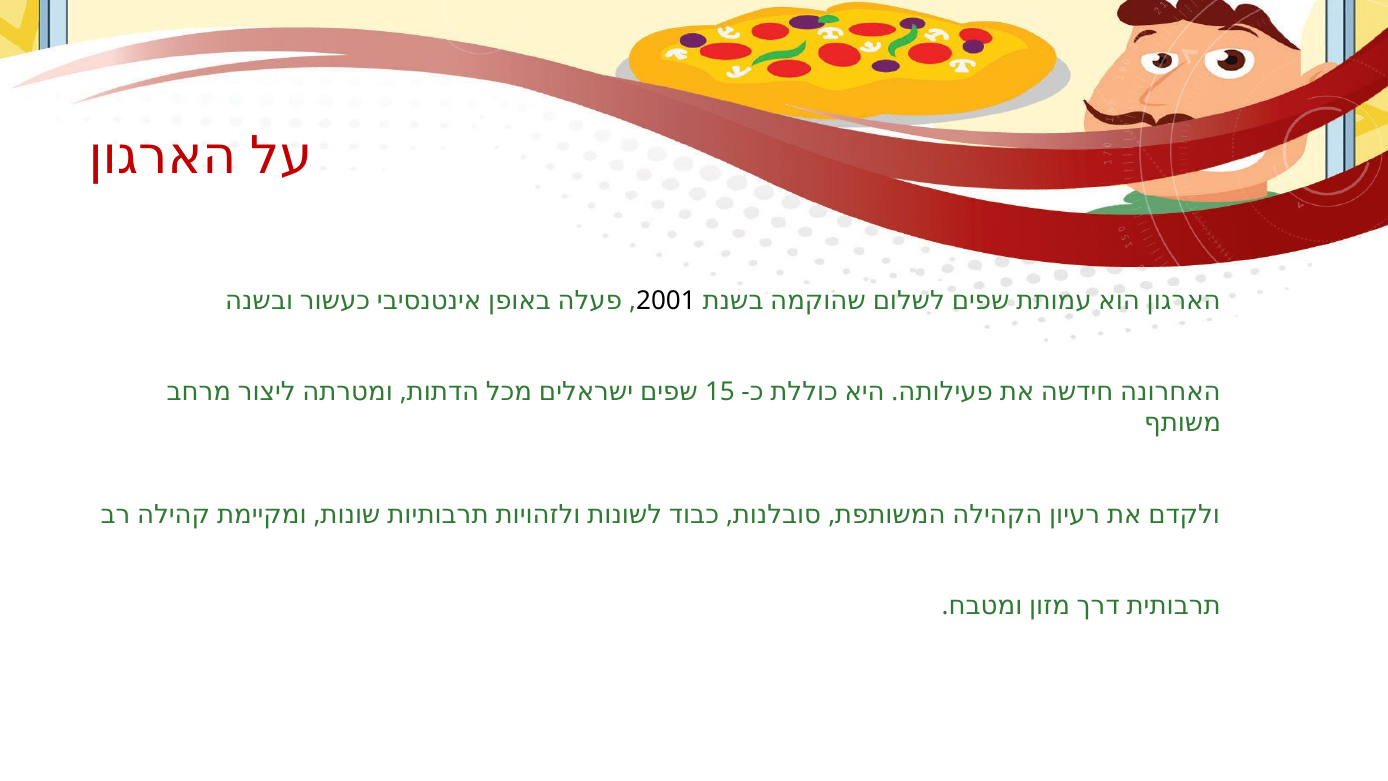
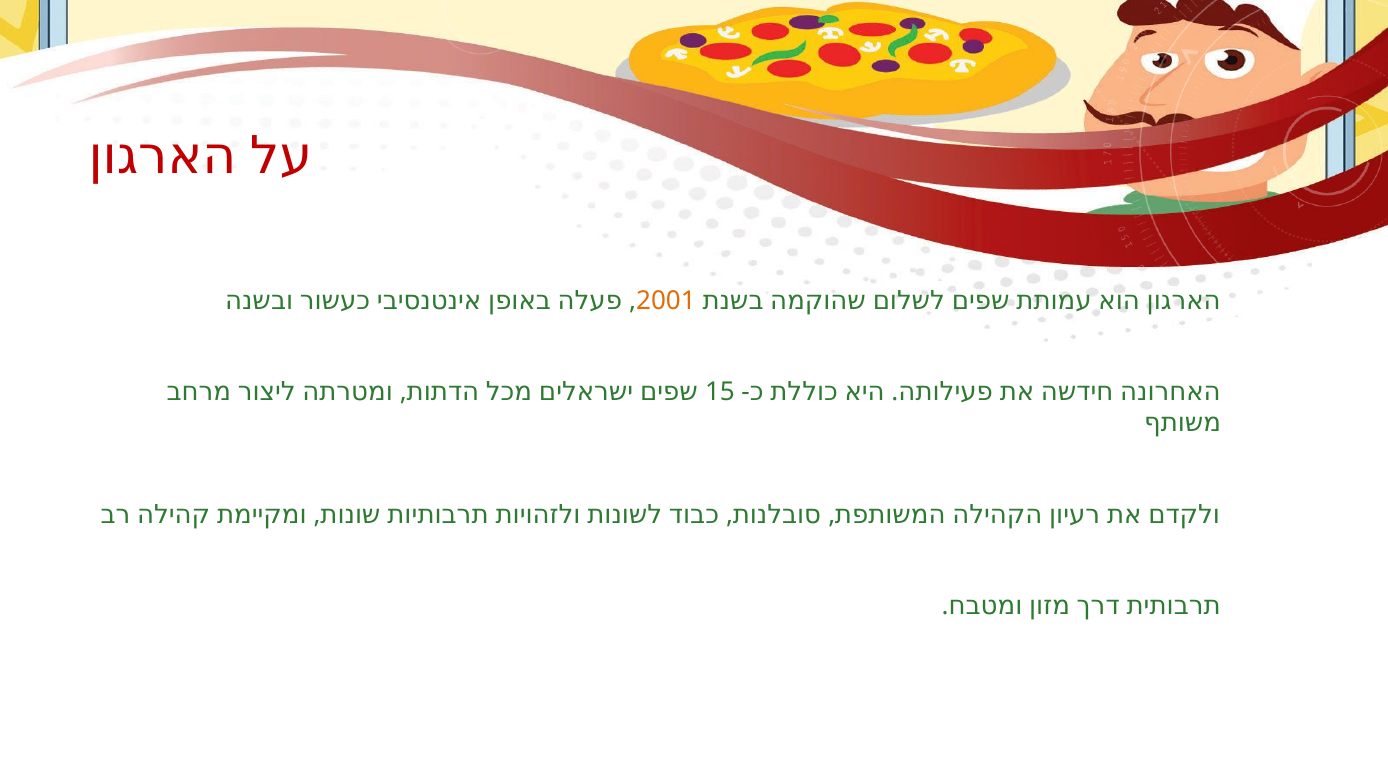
2001 colour: black -> orange
